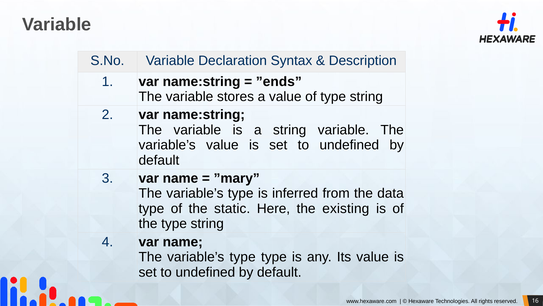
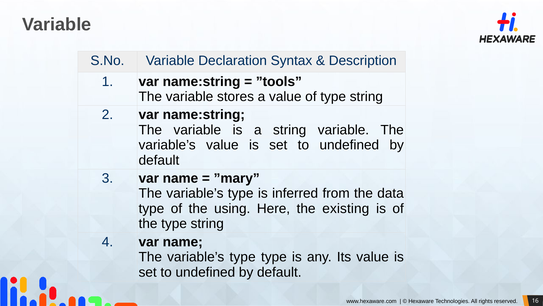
”ends: ”ends -> ”tools
static: static -> using
